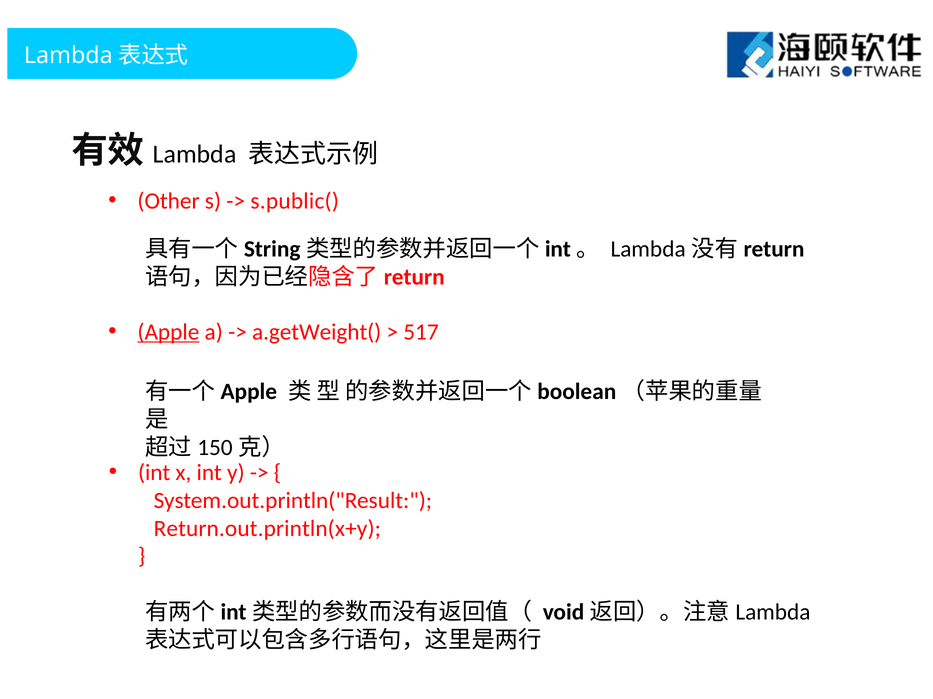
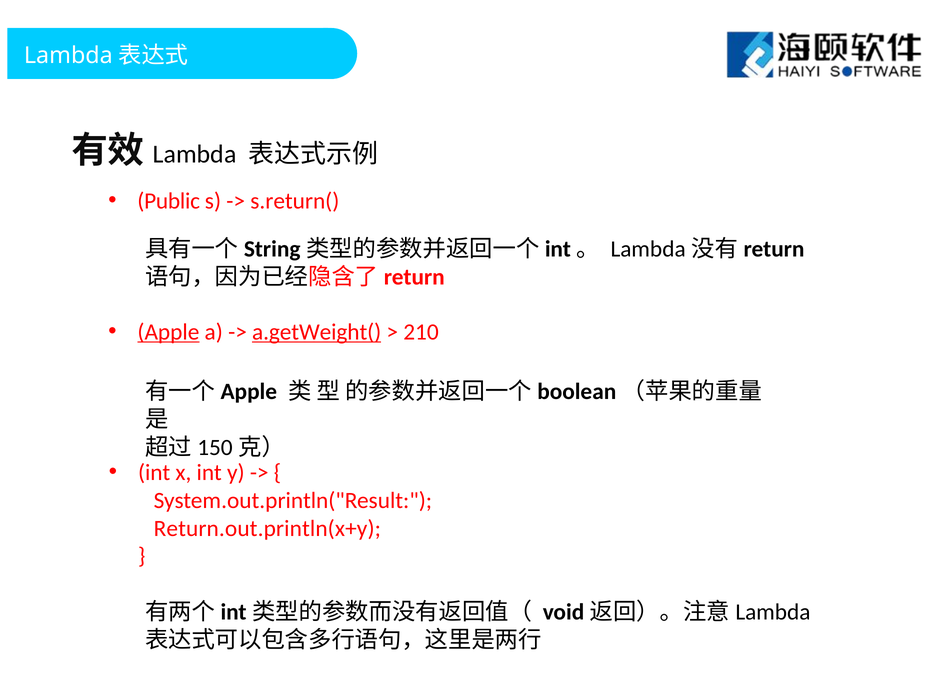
Other: Other -> Public
s.public(: s.public( -> s.return(
a.getWeight( underline: none -> present
517: 517 -> 210
